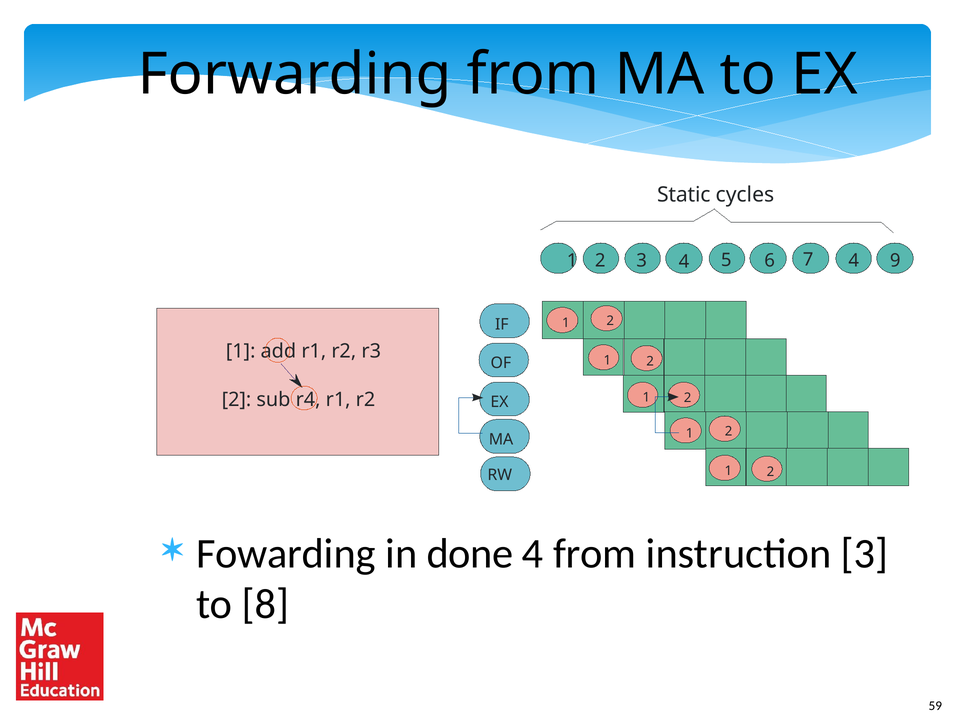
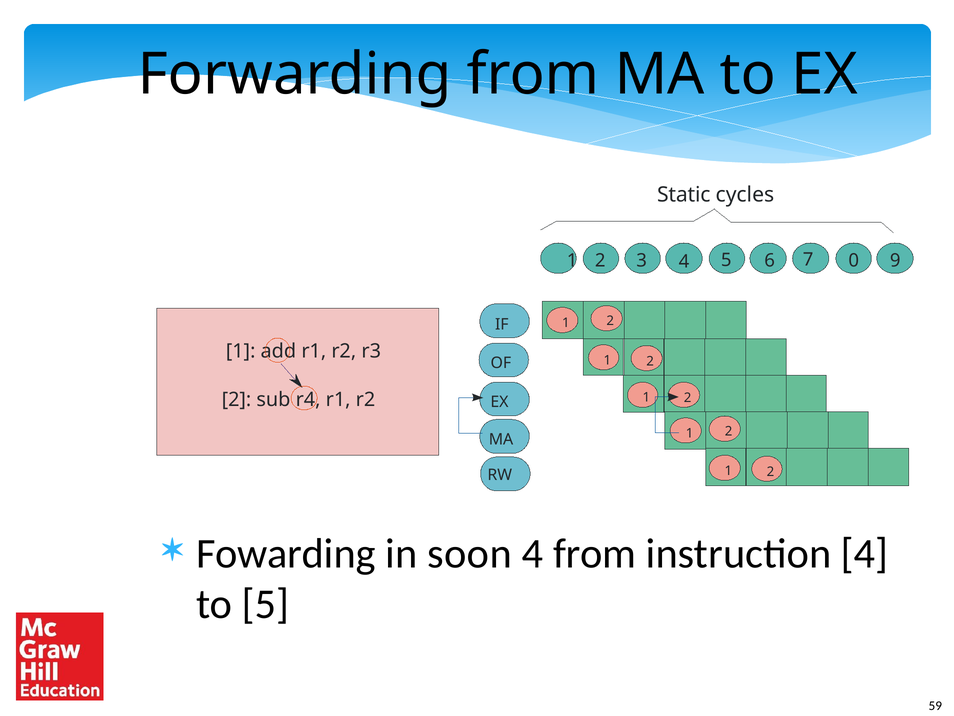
7 4: 4 -> 0
done: done -> soon
instruction 3: 3 -> 4
to 8: 8 -> 5
